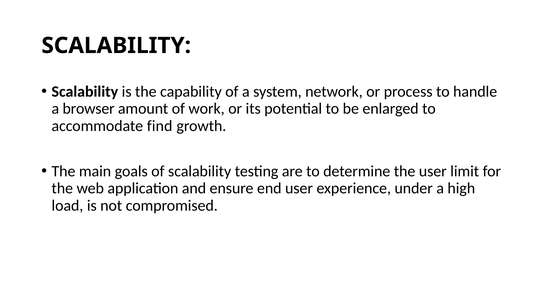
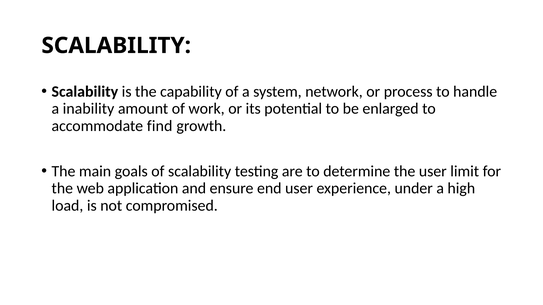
browser: browser -> inability
